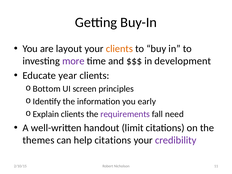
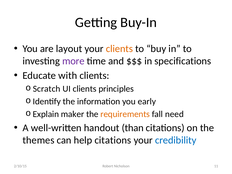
development: development -> specifications
year: year -> with
Bottom: Bottom -> Scratch
UI screen: screen -> clients
Explain clients: clients -> maker
requirements colour: purple -> orange
limit: limit -> than
credibility colour: purple -> blue
